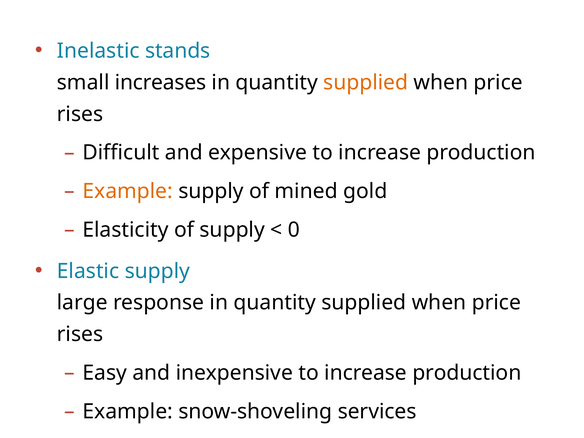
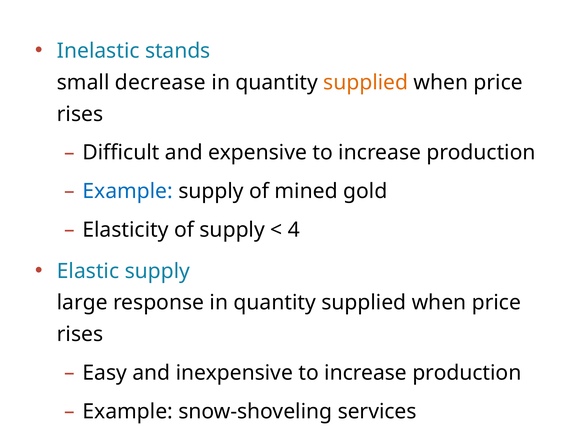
increases: increases -> decrease
Example at (128, 191) colour: orange -> blue
0: 0 -> 4
